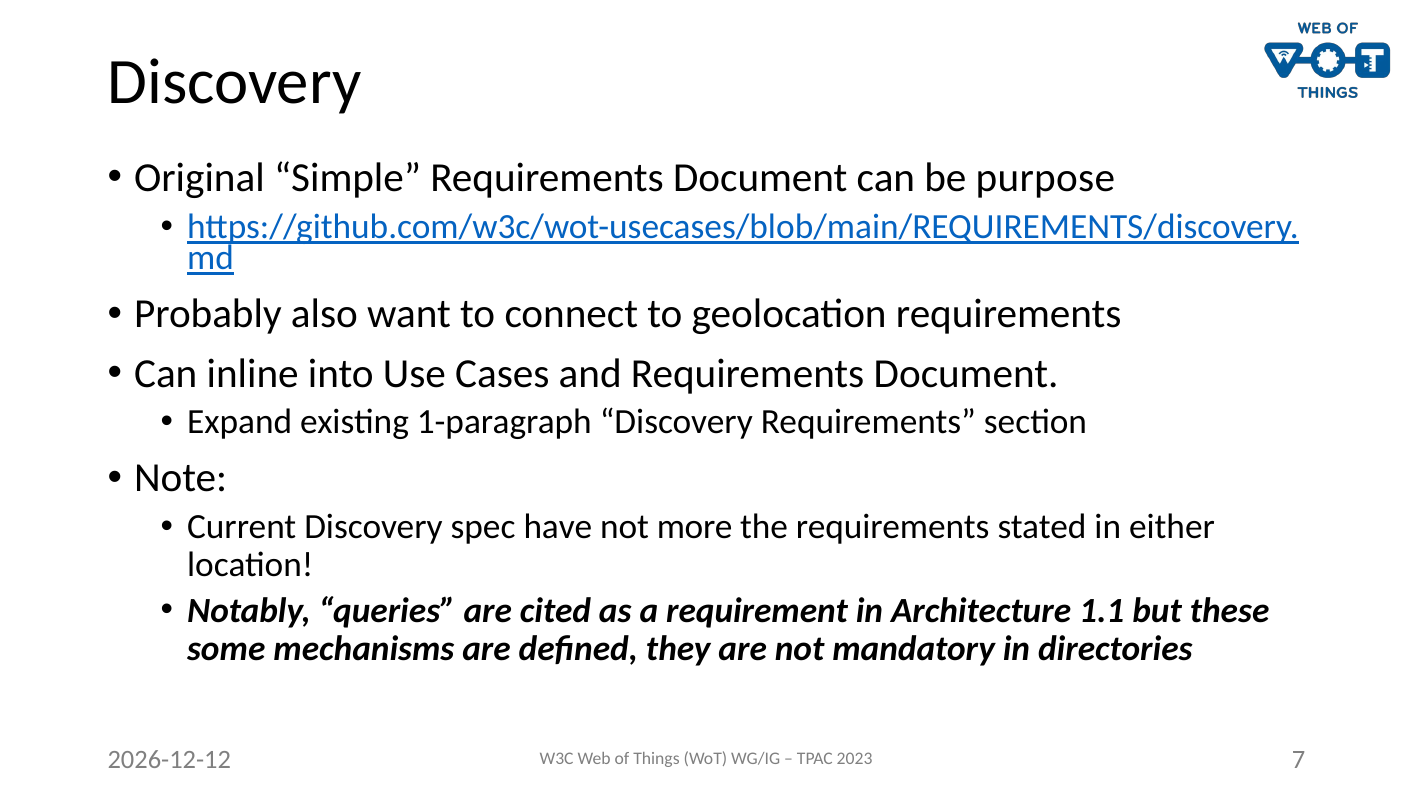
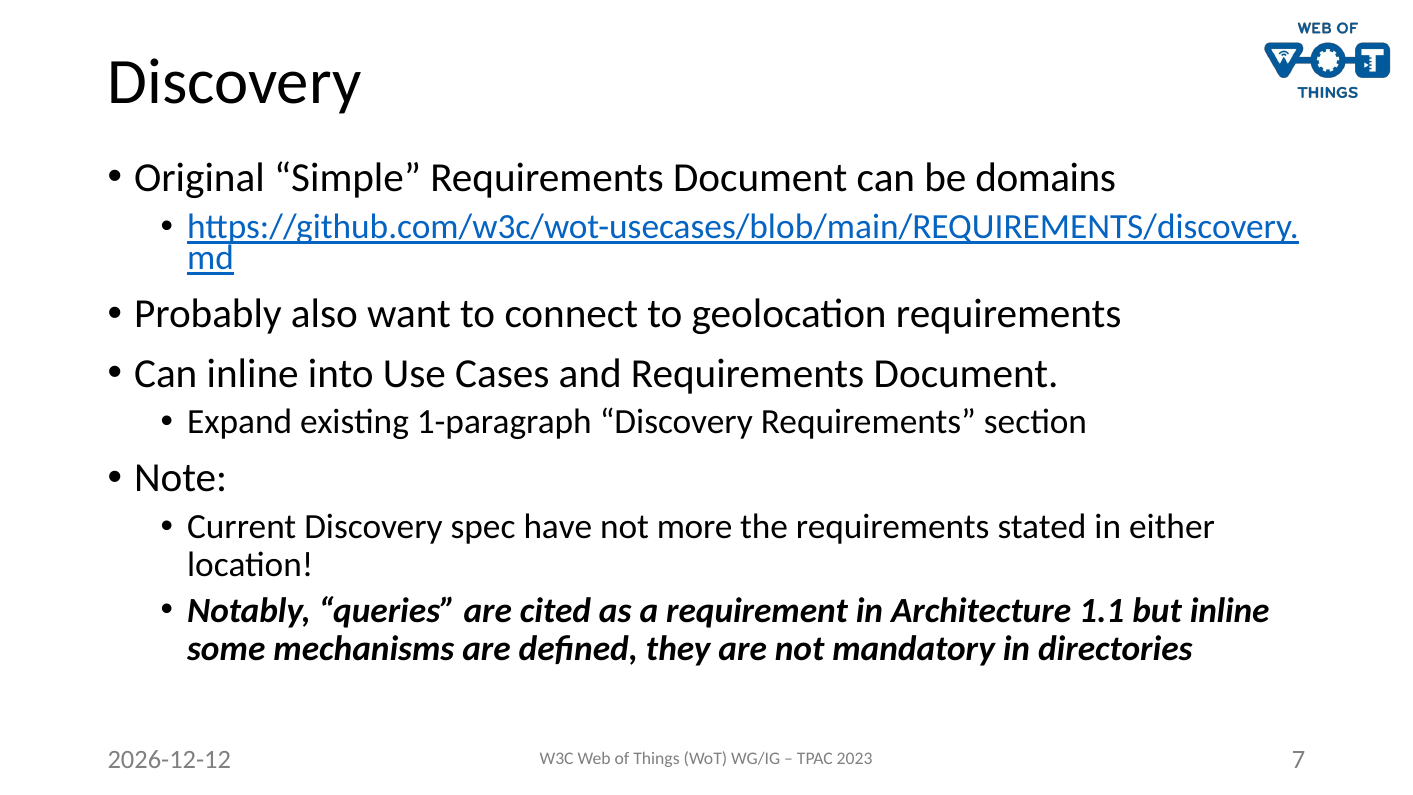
purpose: purpose -> domains
but these: these -> inline
